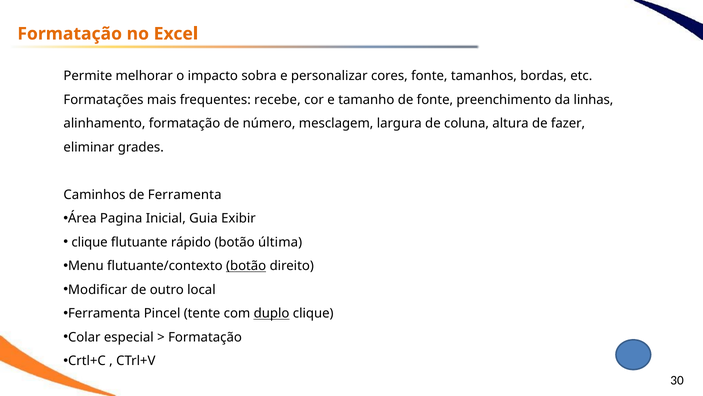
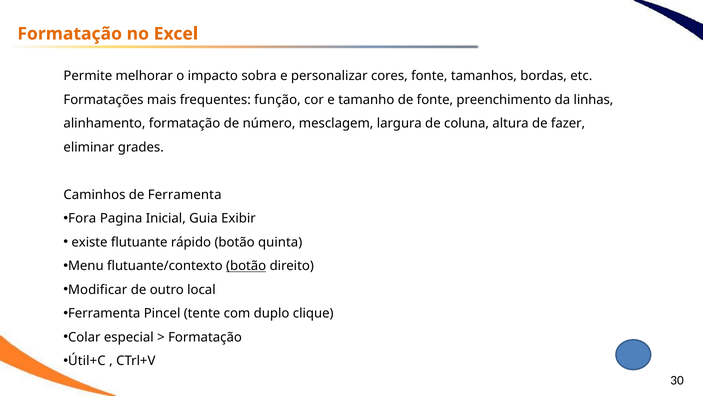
recebe: recebe -> função
Área: Área -> Fora
clique at (90, 242): clique -> existe
última: última -> quinta
duplo underline: present -> none
Crtl+C: Crtl+C -> Útil+C
